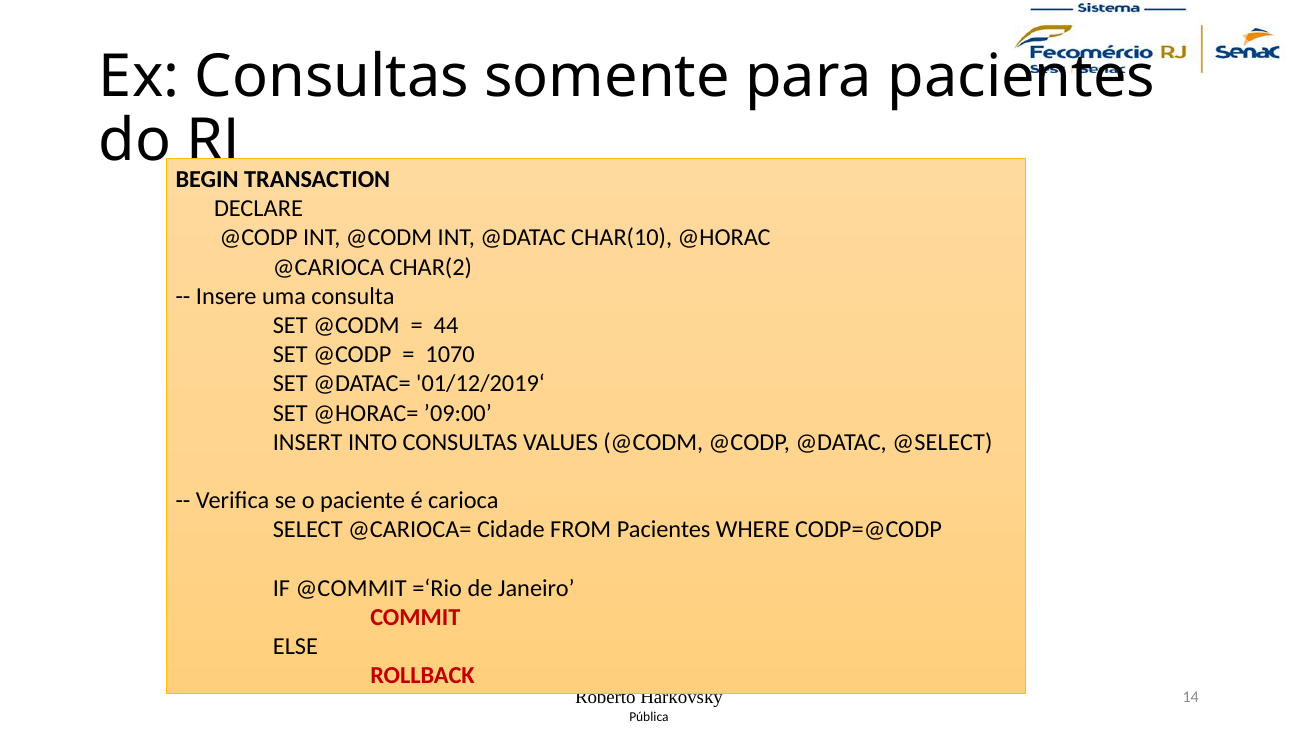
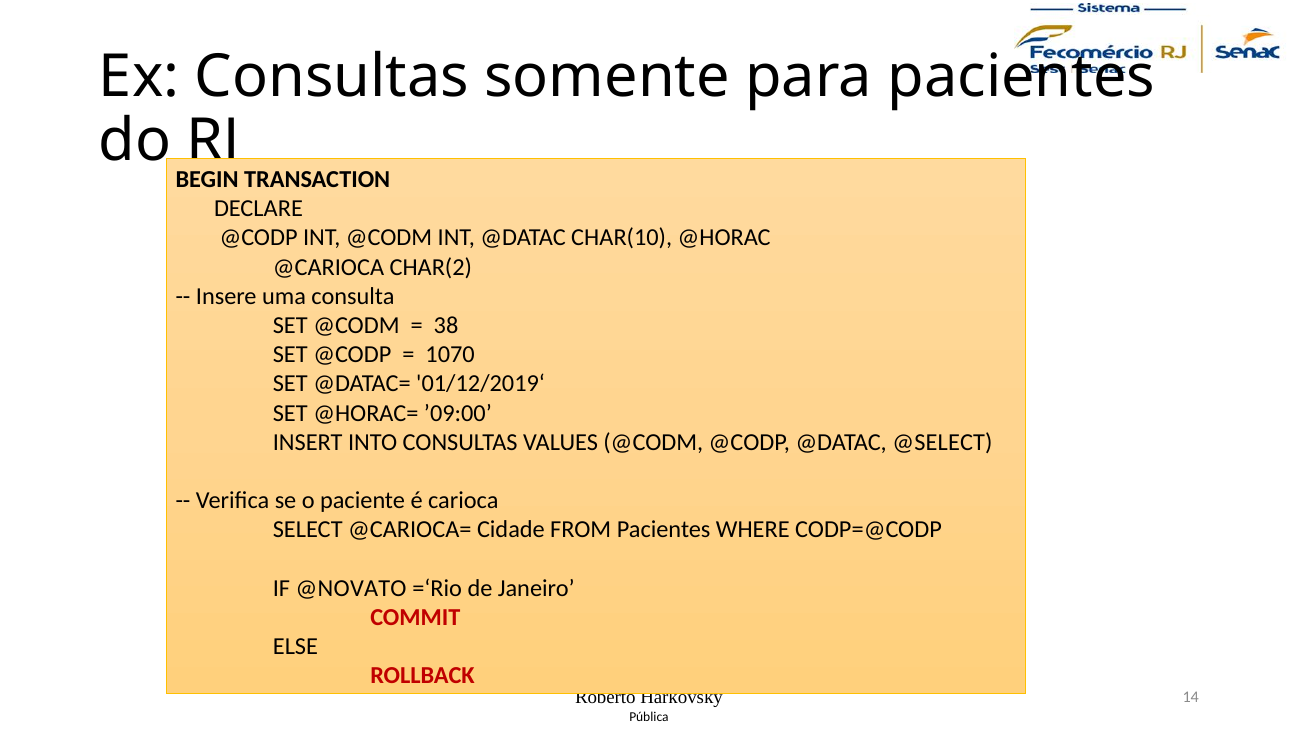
44: 44 -> 38
@COMMIT: @COMMIT -> @NOVATO
